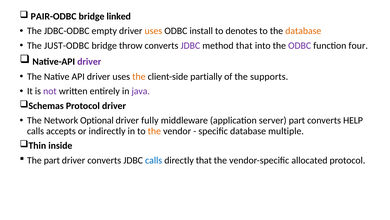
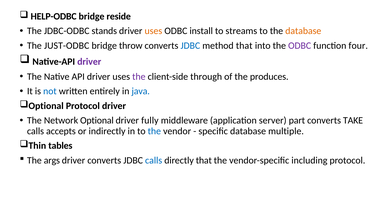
PAIR-ODBC: PAIR-ODBC -> HELP-ODBC
linked: linked -> reside
empty: empty -> stands
denotes: denotes -> streams
JDBC at (190, 45) colour: purple -> blue
the at (139, 76) colour: orange -> purple
partially: partially -> through
supports: supports -> produces
not colour: purple -> blue
java colour: purple -> blue
Schemas at (46, 106): Schemas -> Optional
HELP: HELP -> TAKE
the at (154, 131) colour: orange -> blue
inside: inside -> tables
The part: part -> args
allocated: allocated -> including
